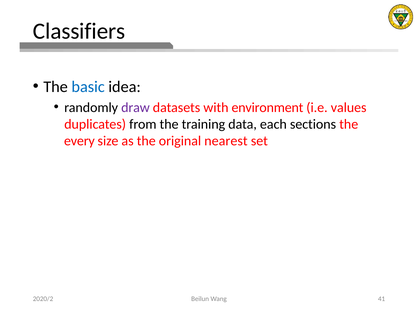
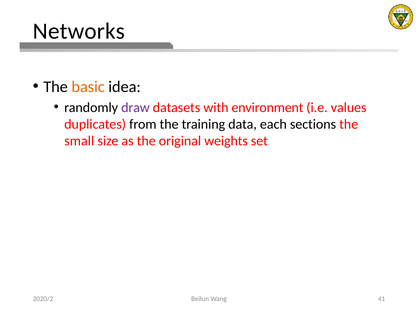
Classifiers: Classifiers -> Networks
basic colour: blue -> orange
every: every -> small
nearest: nearest -> weights
